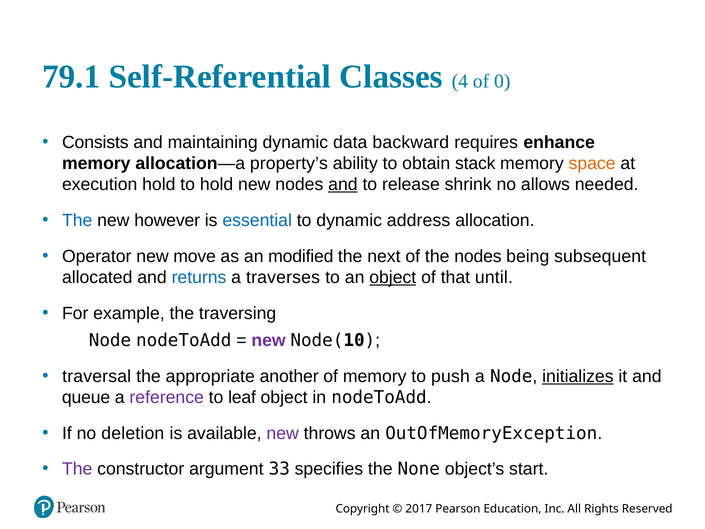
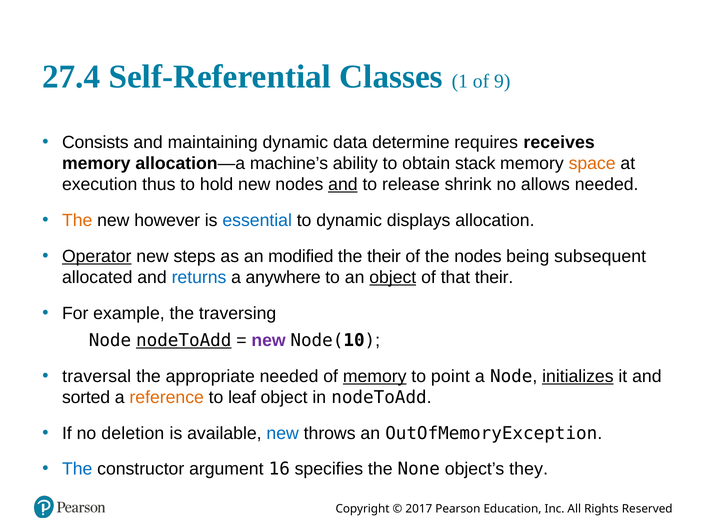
79.1: 79.1 -> 27.4
4: 4 -> 1
0: 0 -> 9
backward: backward -> determine
enhance: enhance -> receives
property’s: property’s -> machine’s
execution hold: hold -> thus
The at (77, 220) colour: blue -> orange
address: address -> displays
Operator underline: none -> present
move: move -> steps
the next: next -> their
traverses: traverses -> anywhere
that until: until -> their
nodeToAdd at (184, 340) underline: none -> present
appropriate another: another -> needed
memory at (375, 376) underline: none -> present
push: push -> point
queue: queue -> sorted
reference colour: purple -> orange
new at (283, 433) colour: purple -> blue
The at (77, 469) colour: purple -> blue
33: 33 -> 16
start: start -> they
